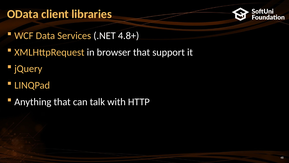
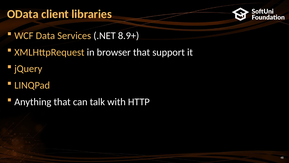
4.8+: 4.8+ -> 8.9+
